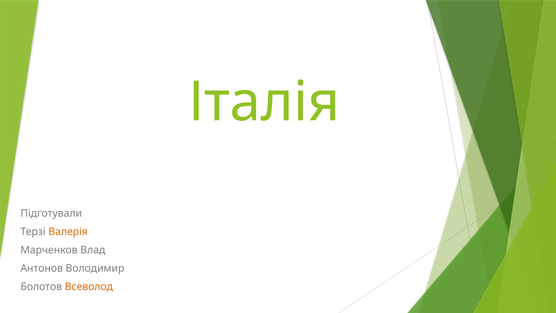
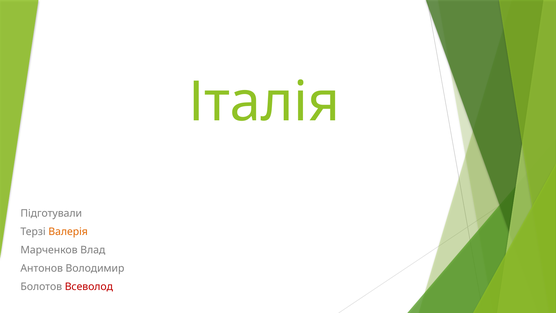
Всеволод colour: orange -> red
